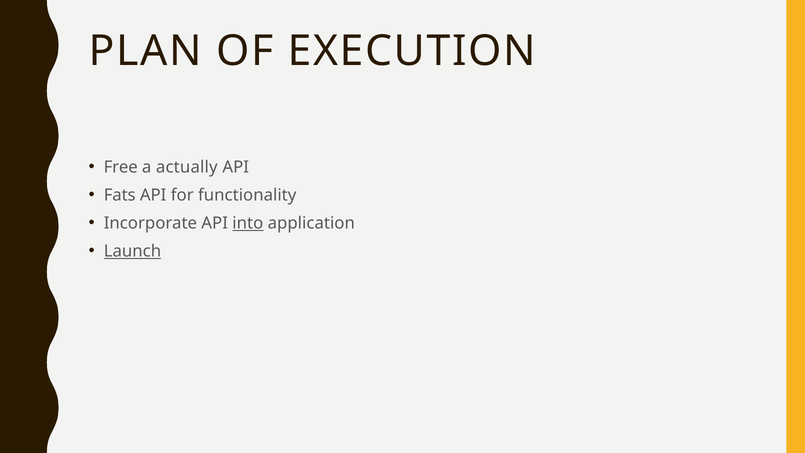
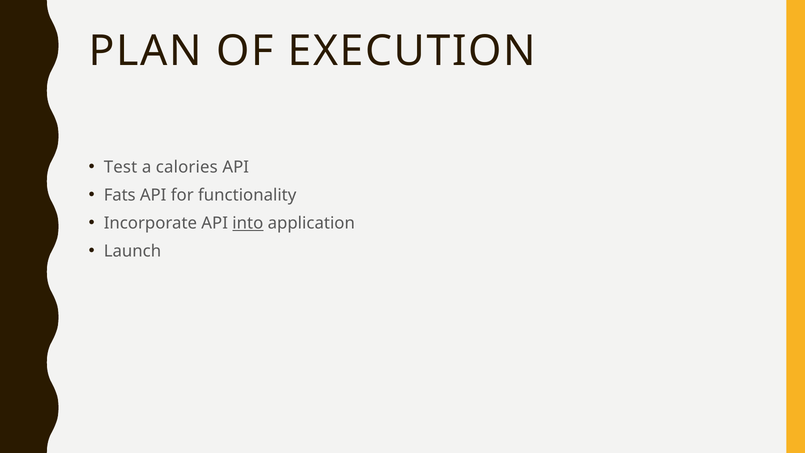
Free: Free -> Test
actually: actually -> calories
Launch underline: present -> none
